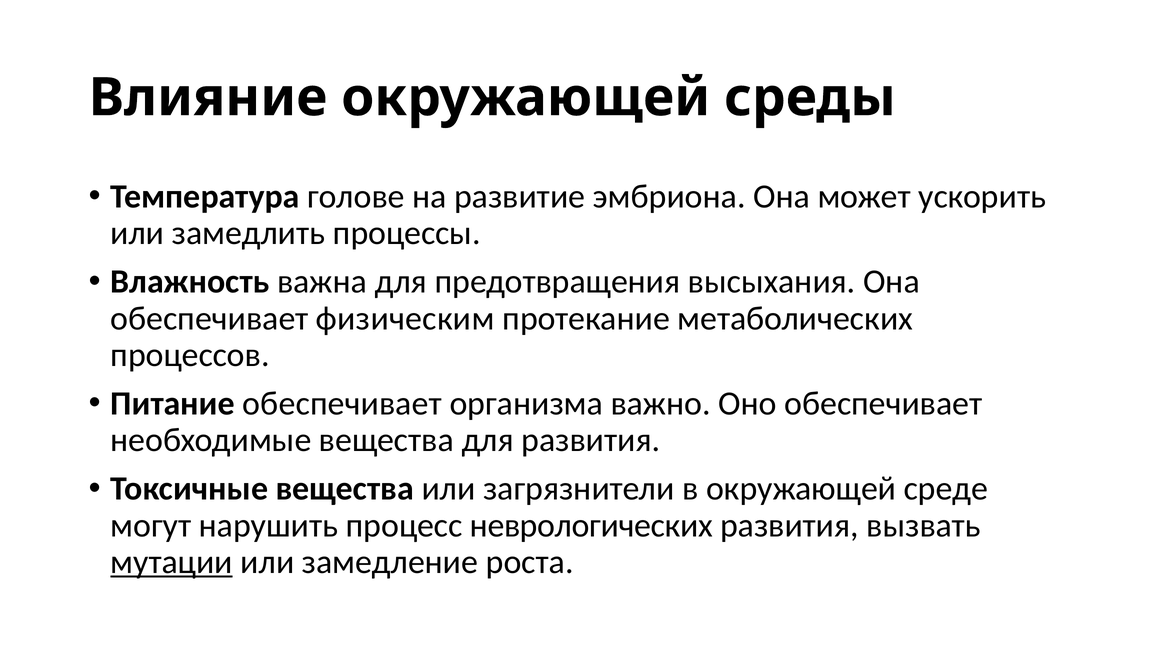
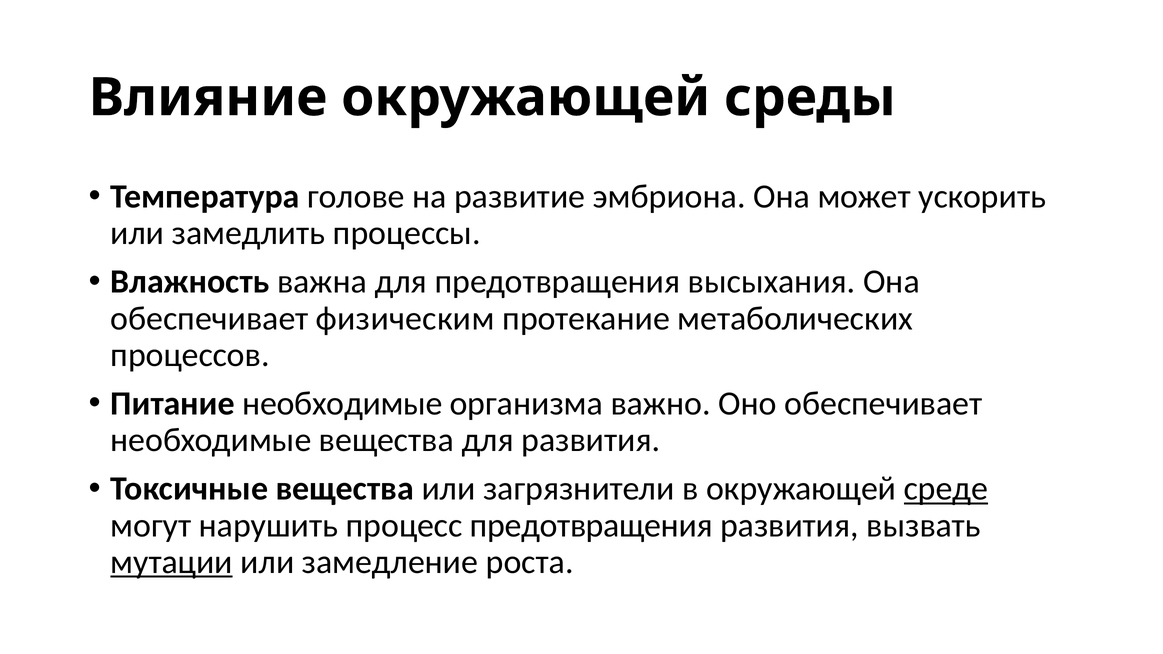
Питание обеспечивает: обеспечивает -> необходимые
среде underline: none -> present
процесс неврологических: неврологических -> предотвращения
